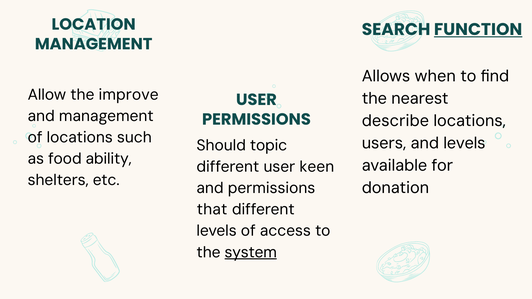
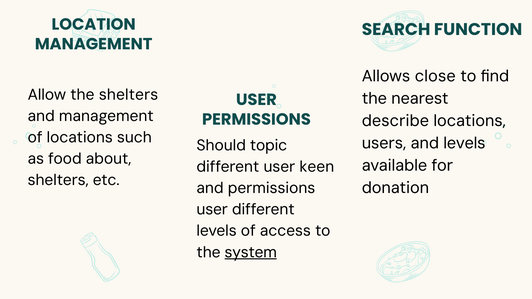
FUNCTION underline: present -> none
when: when -> close
the improve: improve -> shelters
ability: ability -> about
that at (212, 210): that -> user
